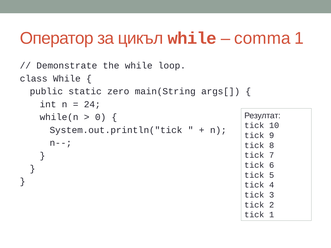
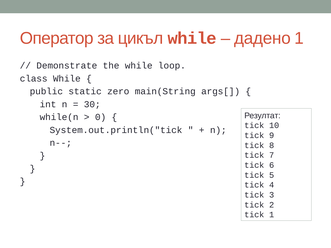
comma: comma -> дадено
24: 24 -> 30
